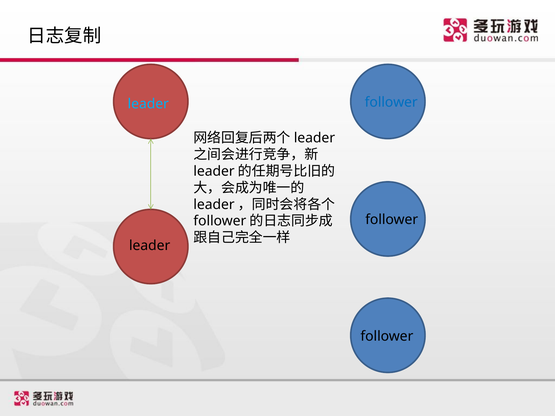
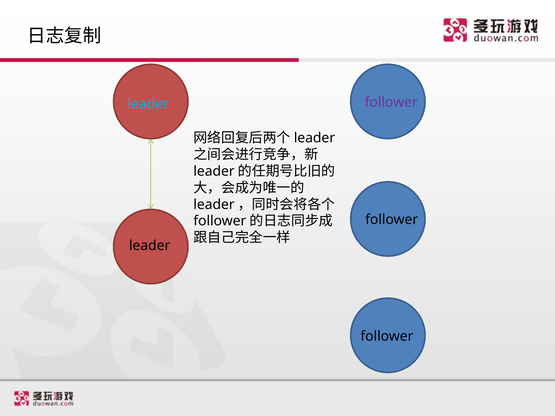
follower at (391, 102) colour: blue -> purple
